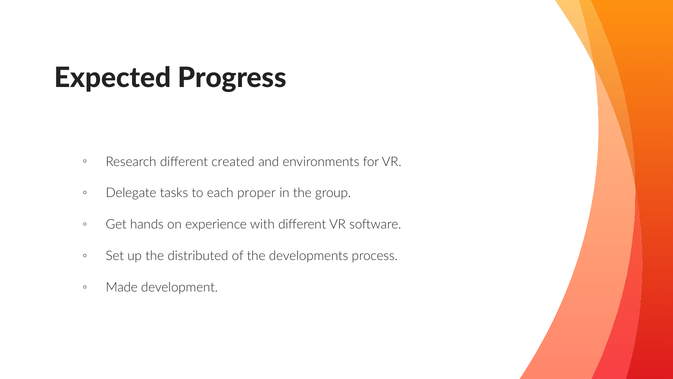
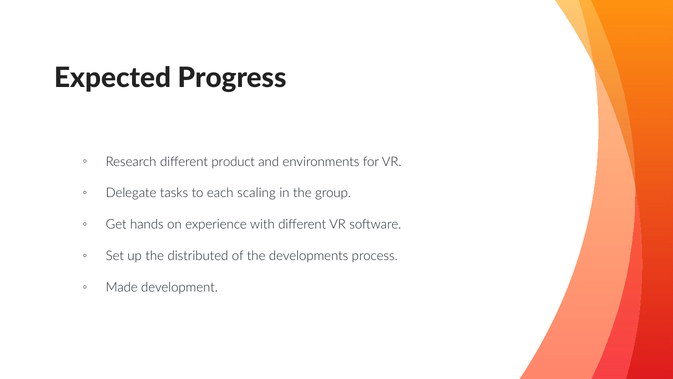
created: created -> product
proper: proper -> scaling
